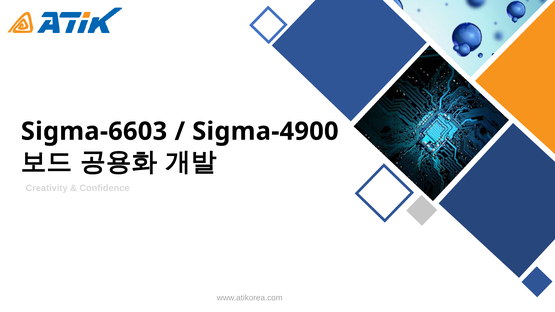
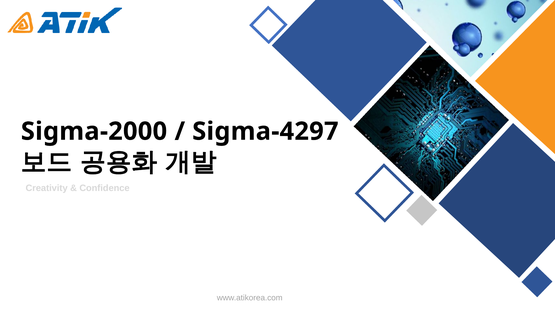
Sigma-6603: Sigma-6603 -> Sigma-2000
Sigma-4900: Sigma-4900 -> Sigma-4297
